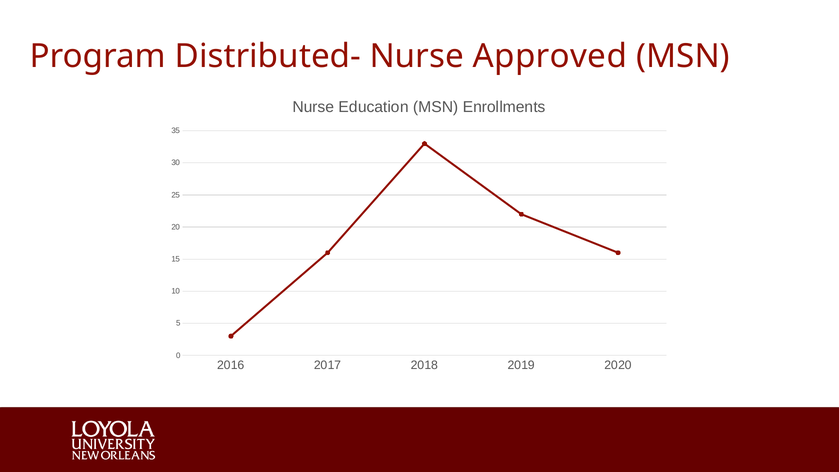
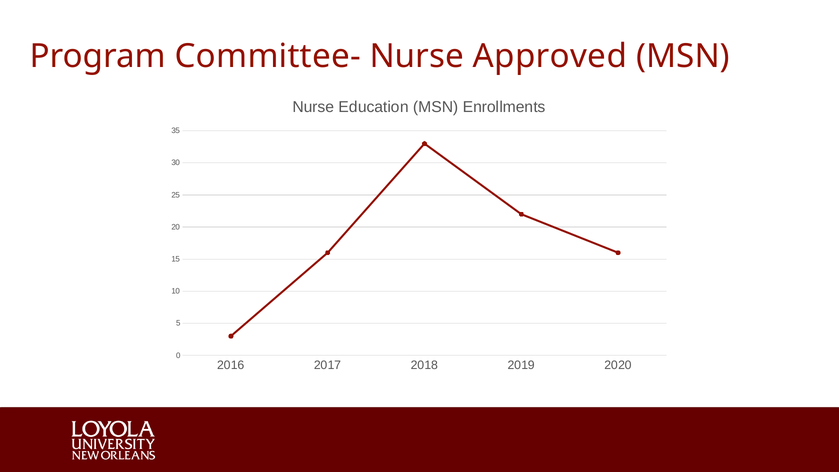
Distributed-: Distributed- -> Committee-
